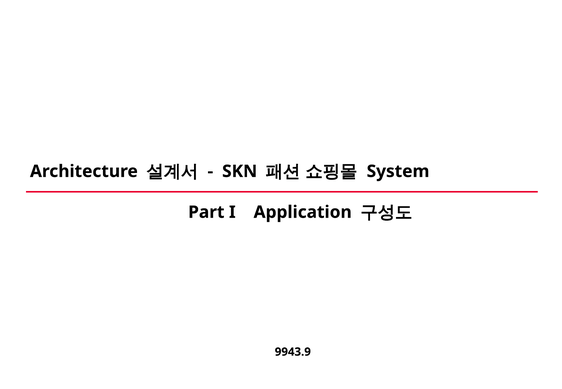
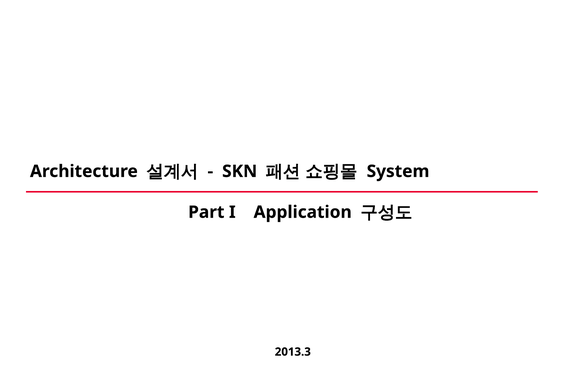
9943.9: 9943.9 -> 2013.3
